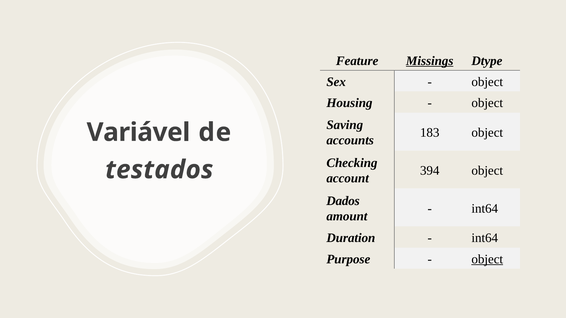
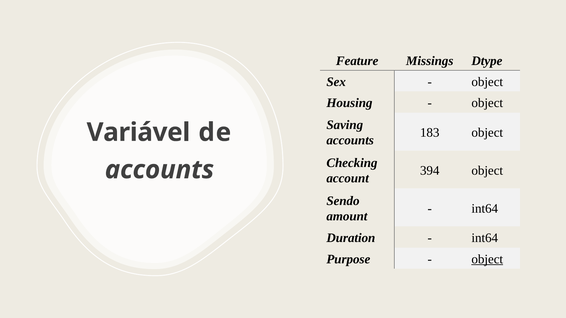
Missings underline: present -> none
testados at (159, 170): testados -> accounts
Dados: Dados -> Sendo
